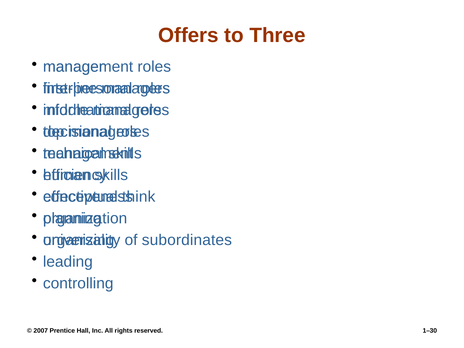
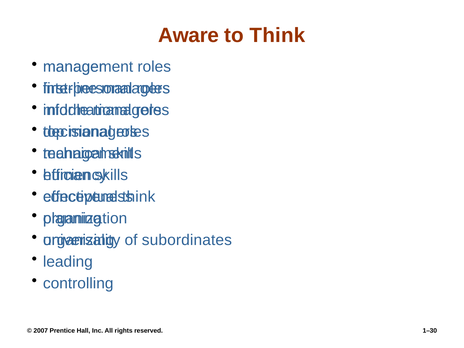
Offers: Offers -> Aware
to Three: Three -> Think
